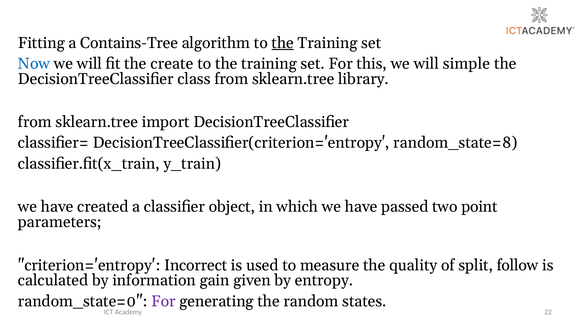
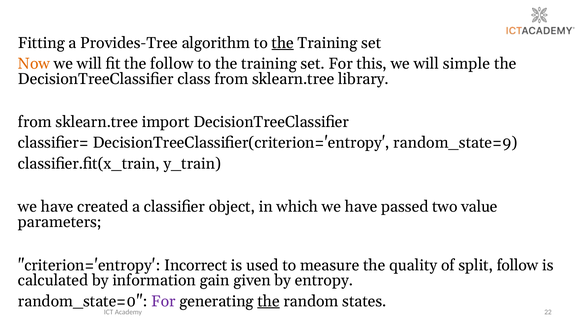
Contains-Tree: Contains-Tree -> Provides-Tree
Now colour: blue -> orange
the create: create -> follow
random_state=8: random_state=8 -> random_state=9
point: point -> value
the at (269, 301) underline: none -> present
